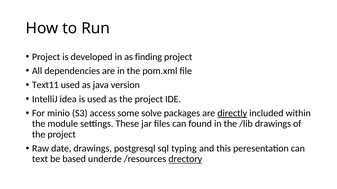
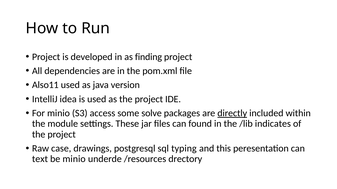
Text11: Text11 -> Also11
/lib drawings: drawings -> indicates
date: date -> case
be based: based -> minio
drectory underline: present -> none
